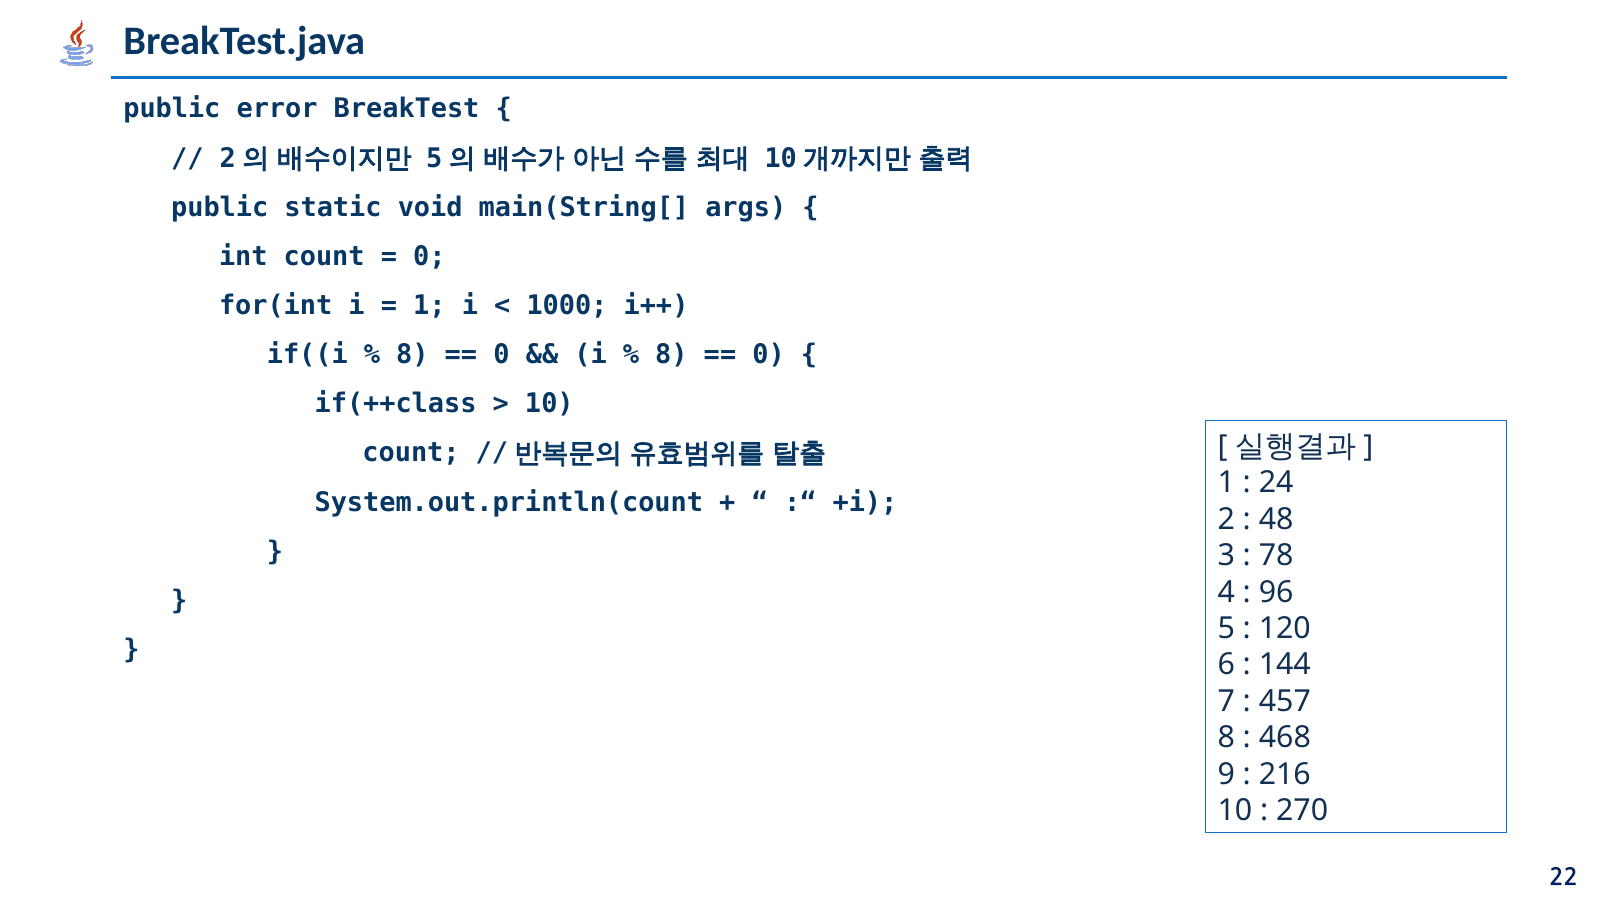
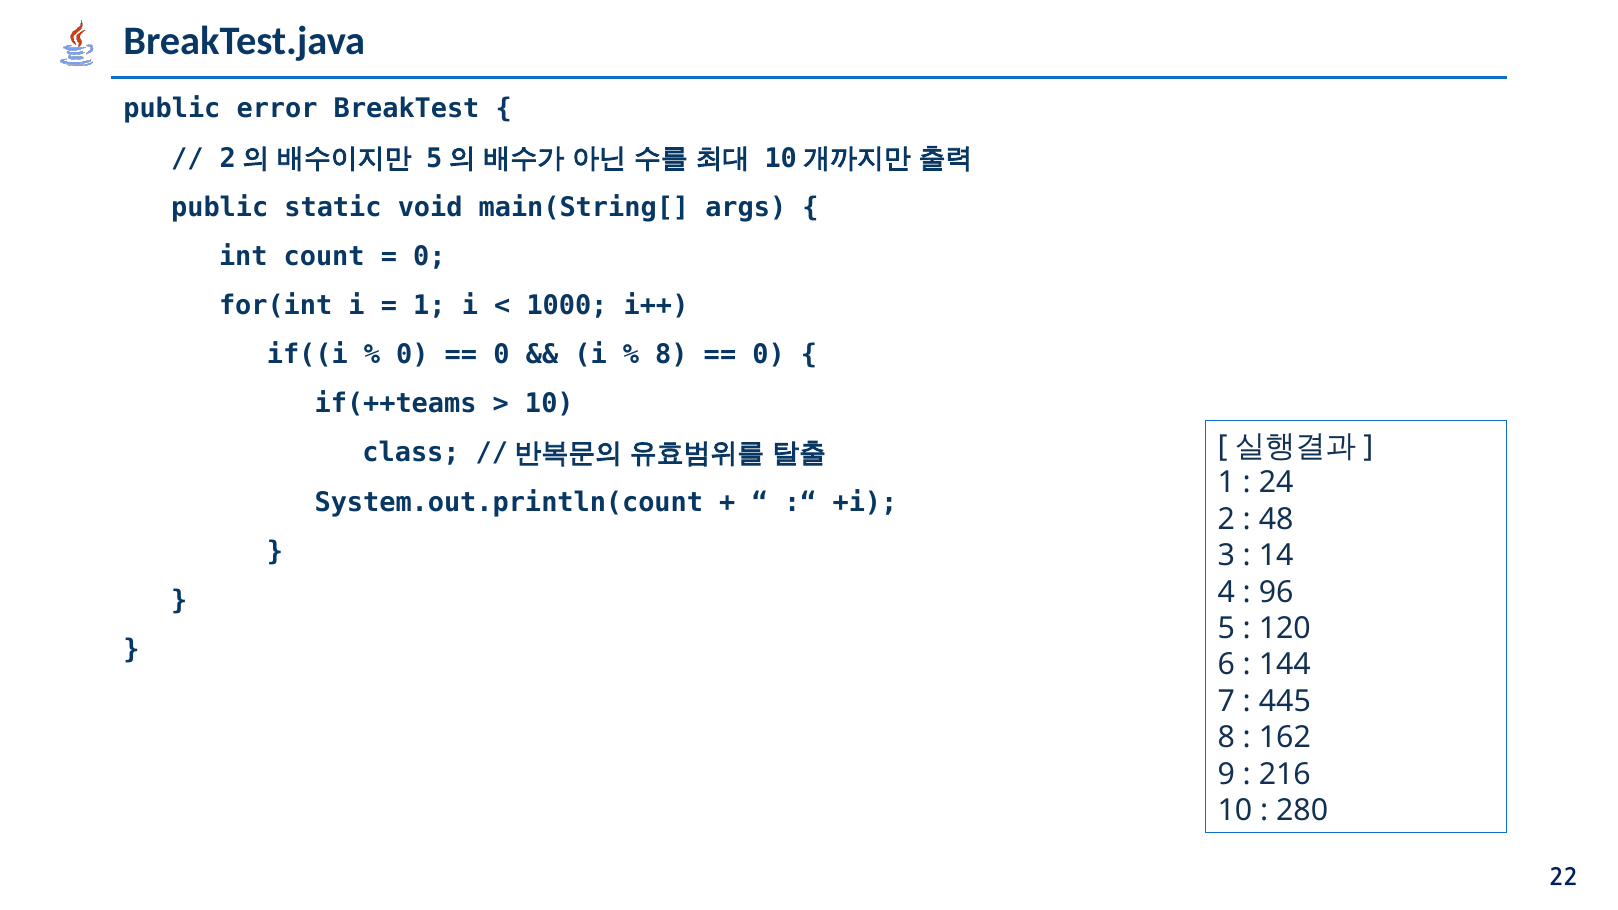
8 at (412, 355): 8 -> 0
if(++class: if(++class -> if(++teams
count at (411, 453): count -> class
78: 78 -> 14
457: 457 -> 445
468: 468 -> 162
270: 270 -> 280
